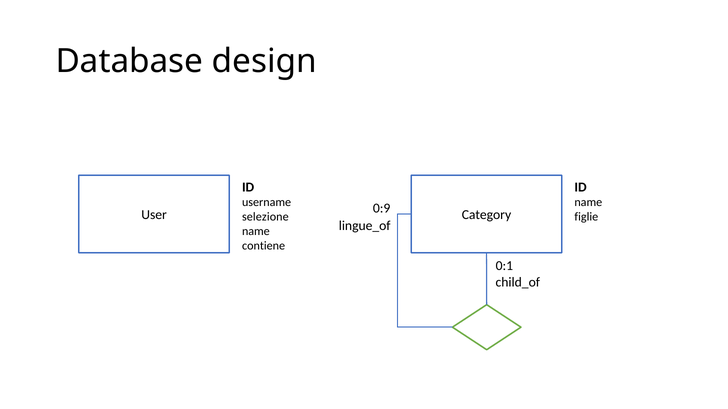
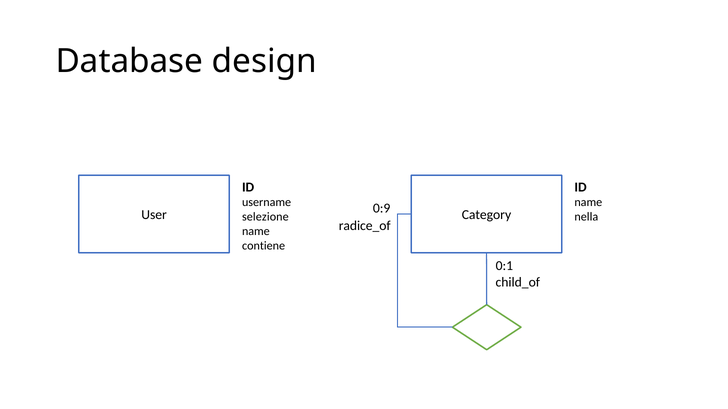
figlie: figlie -> nella
lingue_of: lingue_of -> radice_of
